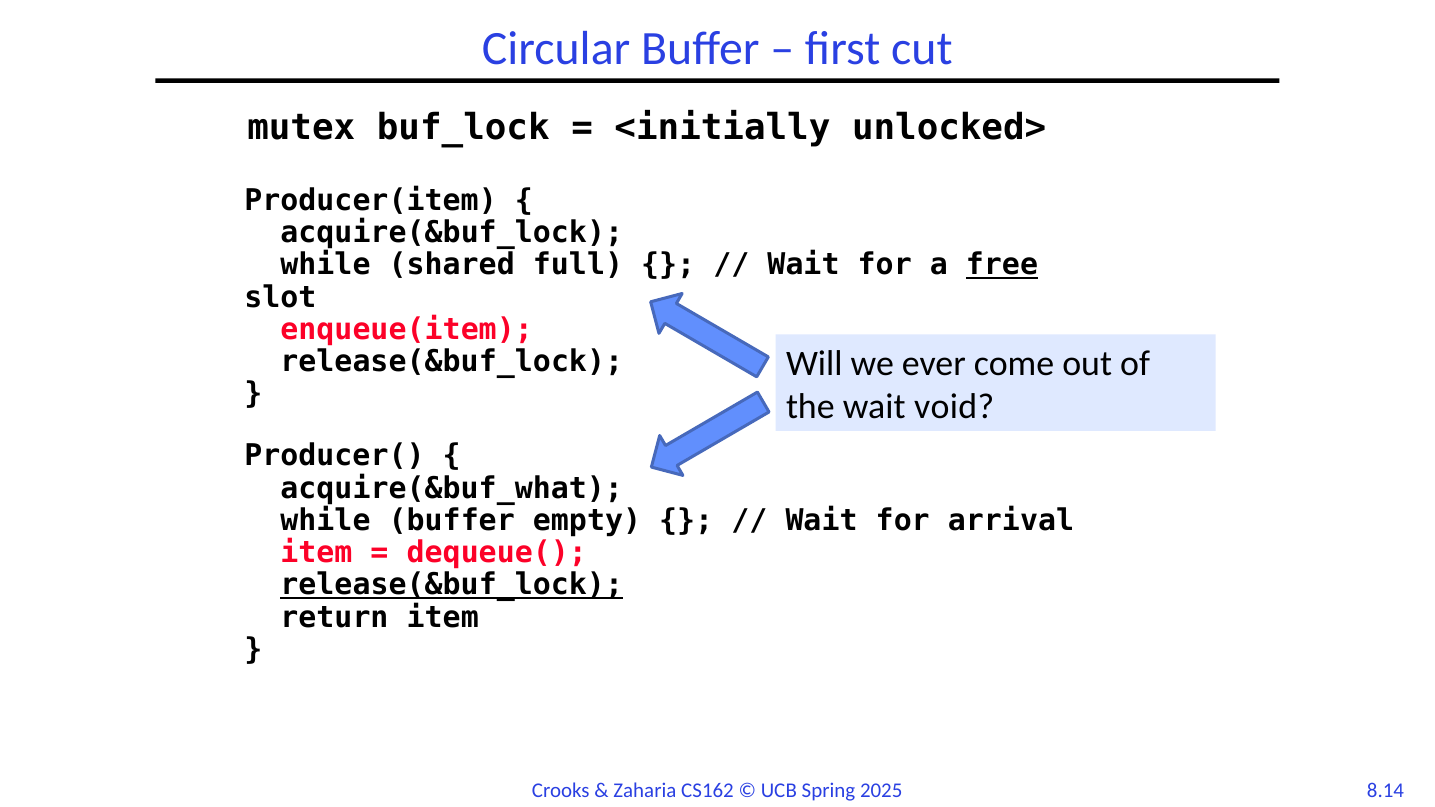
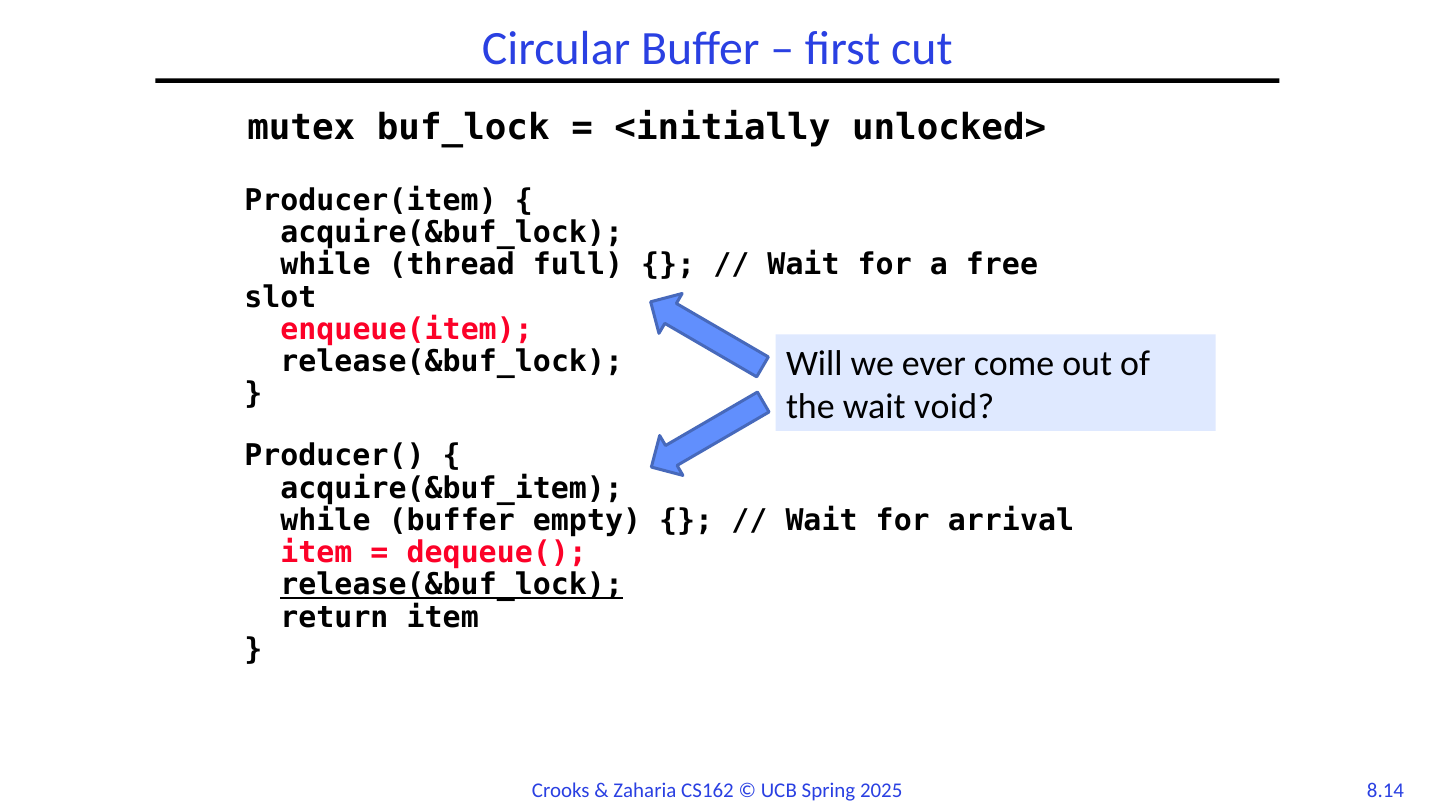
shared: shared -> thread
free underline: present -> none
acquire(&buf_what: acquire(&buf_what -> acquire(&buf_item
